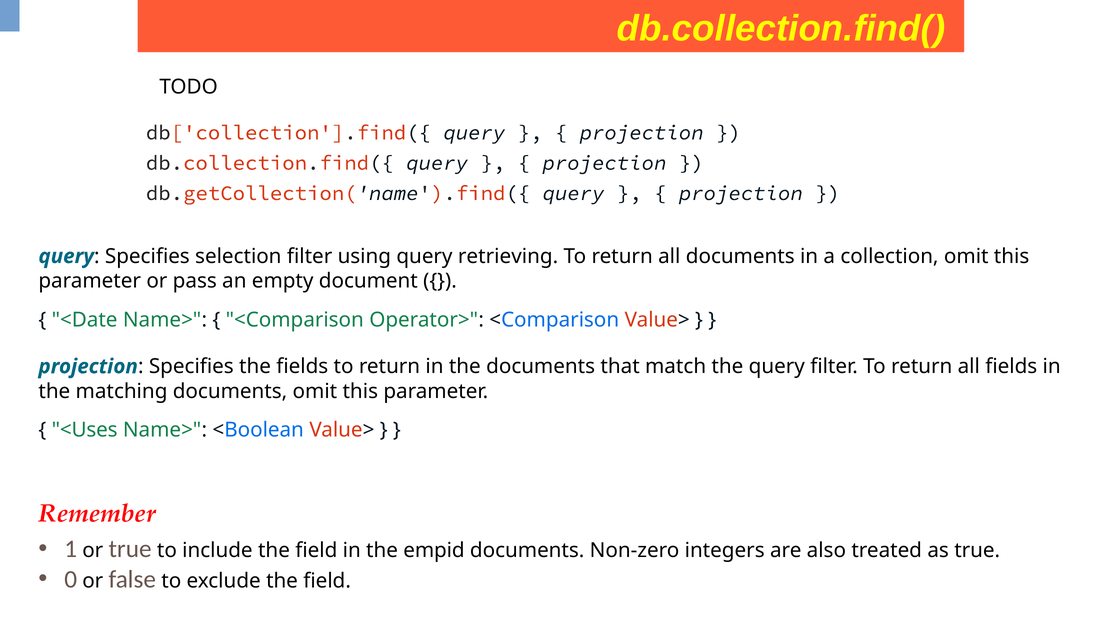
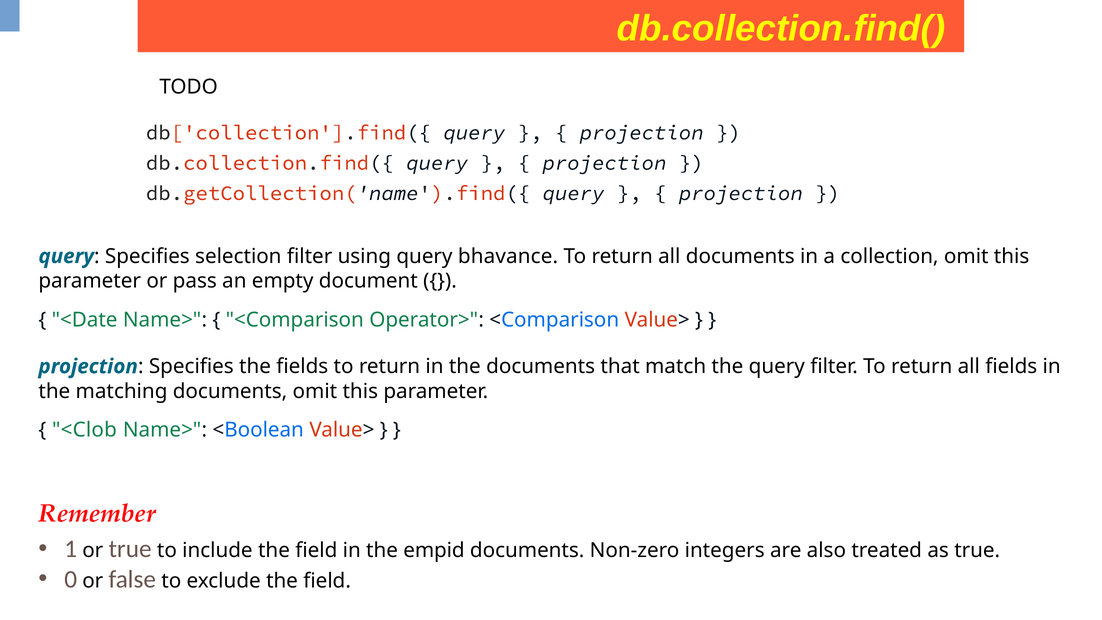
retrieving: retrieving -> bhavance
<Uses: <Uses -> <Clob
